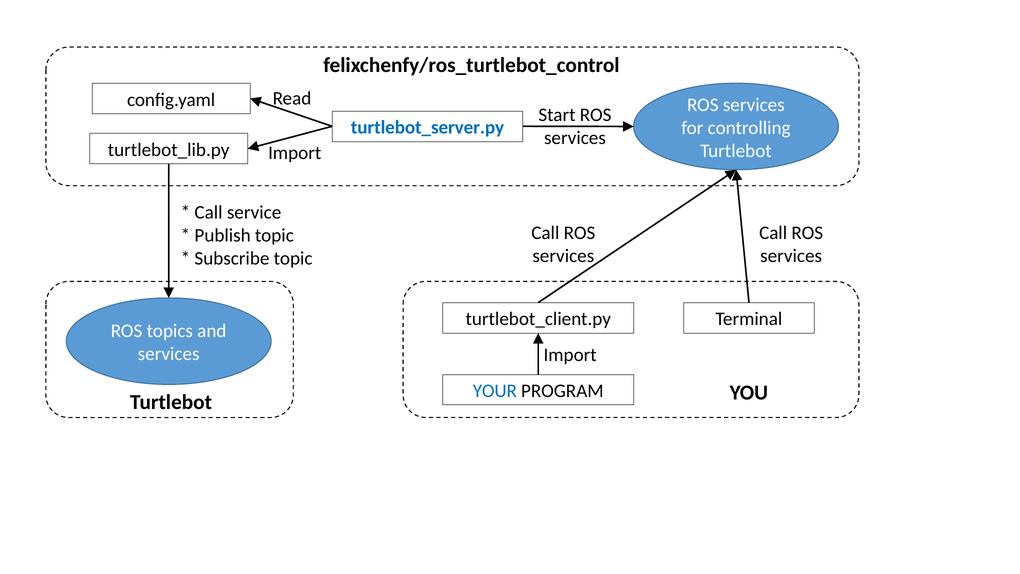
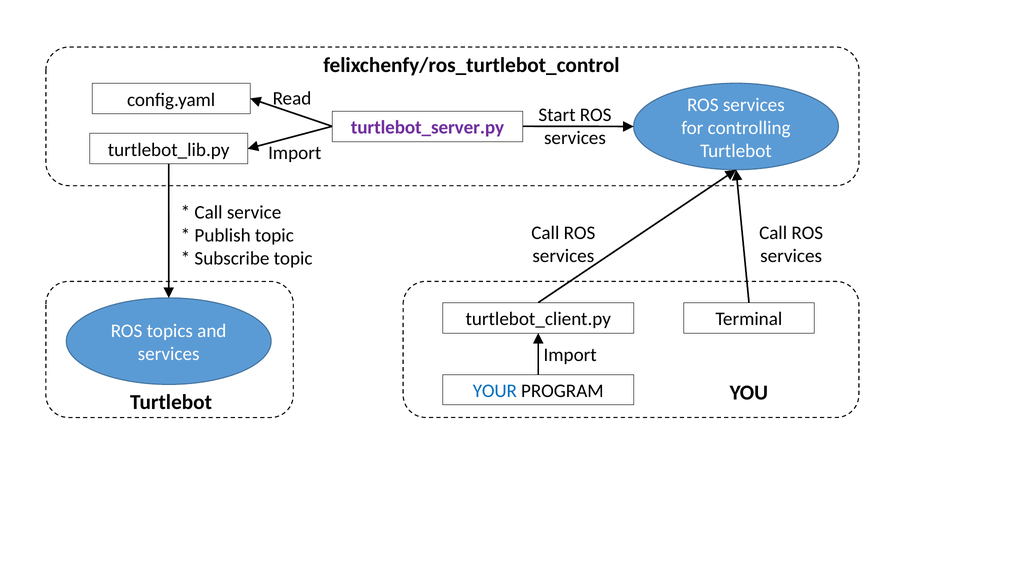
turtlebot_server.py colour: blue -> purple
